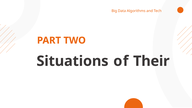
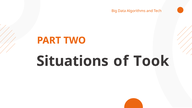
Their: Their -> Took
